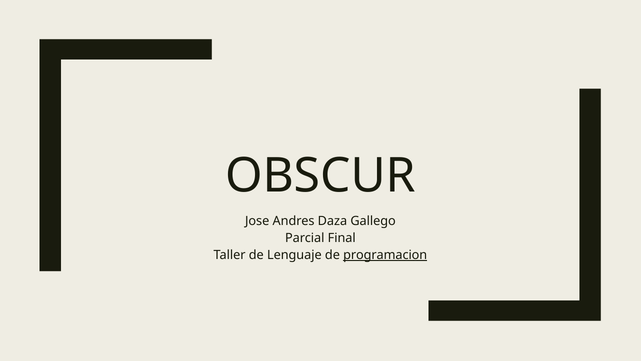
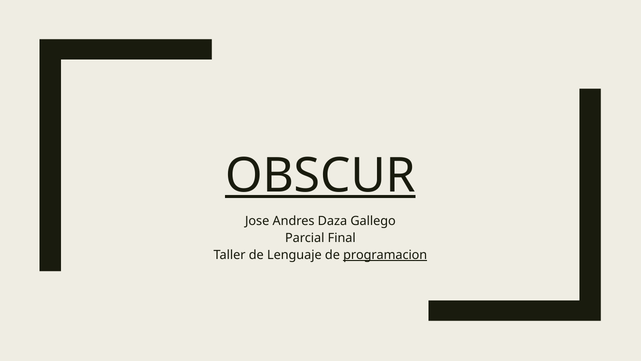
OBSCUR underline: none -> present
